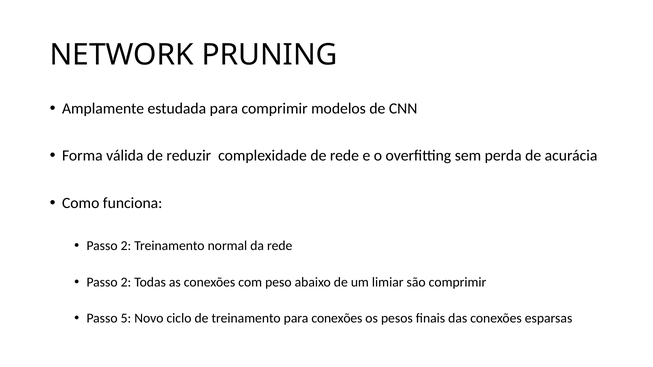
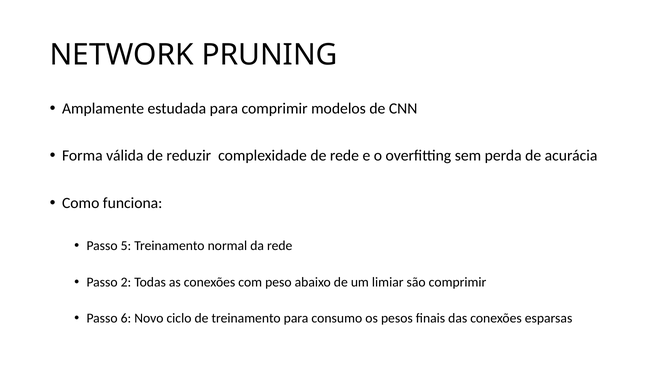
2 at (126, 246): 2 -> 5
5: 5 -> 6
para conexões: conexões -> consumo
